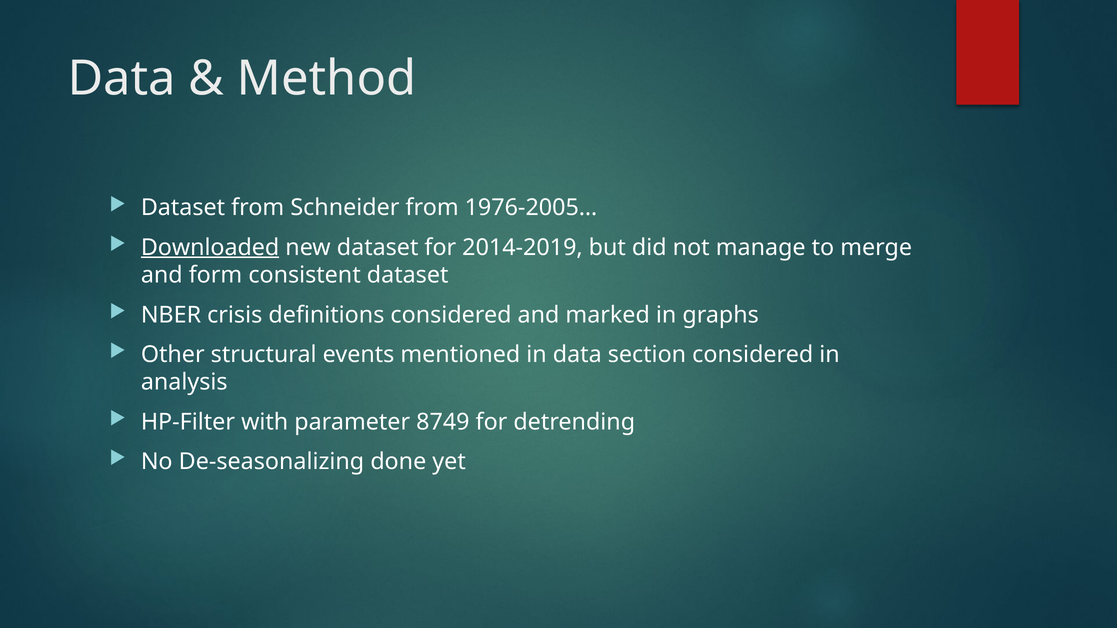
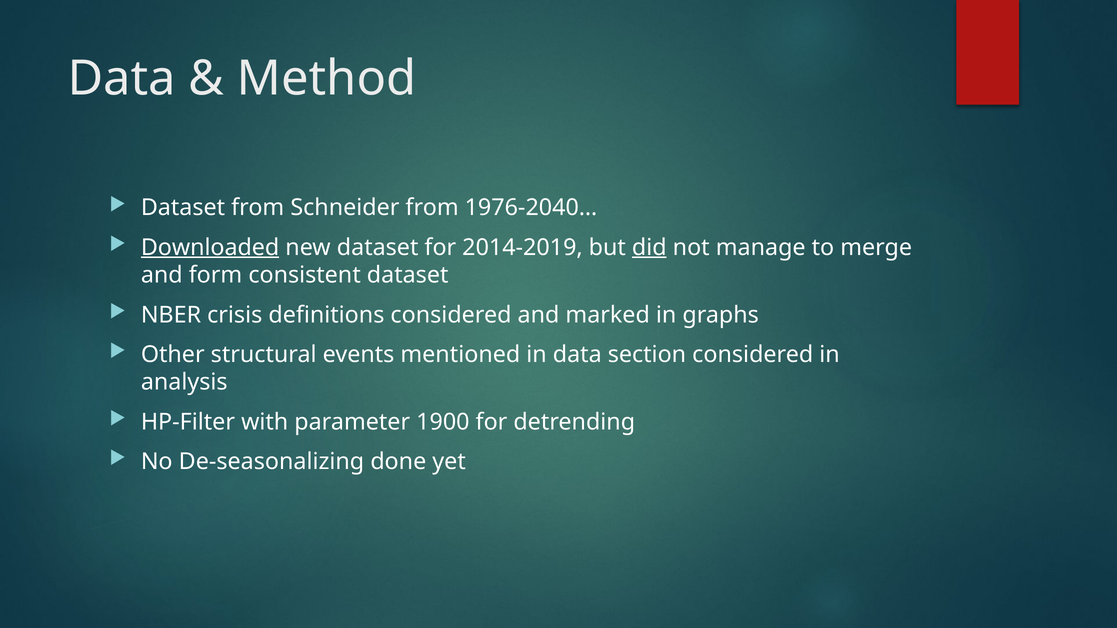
1976-2005…: 1976-2005… -> 1976-2040…
did underline: none -> present
8749: 8749 -> 1900
